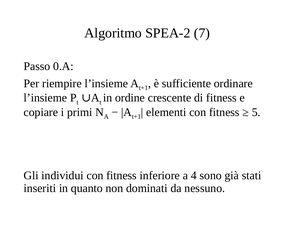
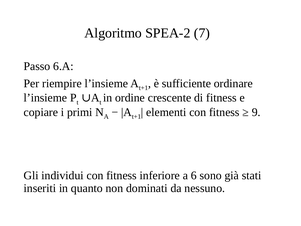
0.A: 0.A -> 6.A
5: 5 -> 9
4: 4 -> 6
